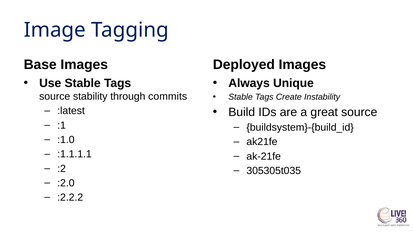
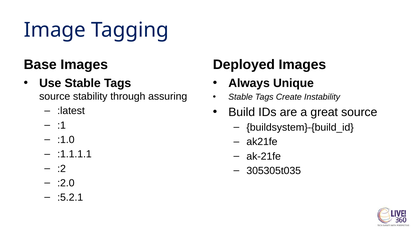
commits: commits -> assuring
:2.2.2: :2.2.2 -> :5.2.1
